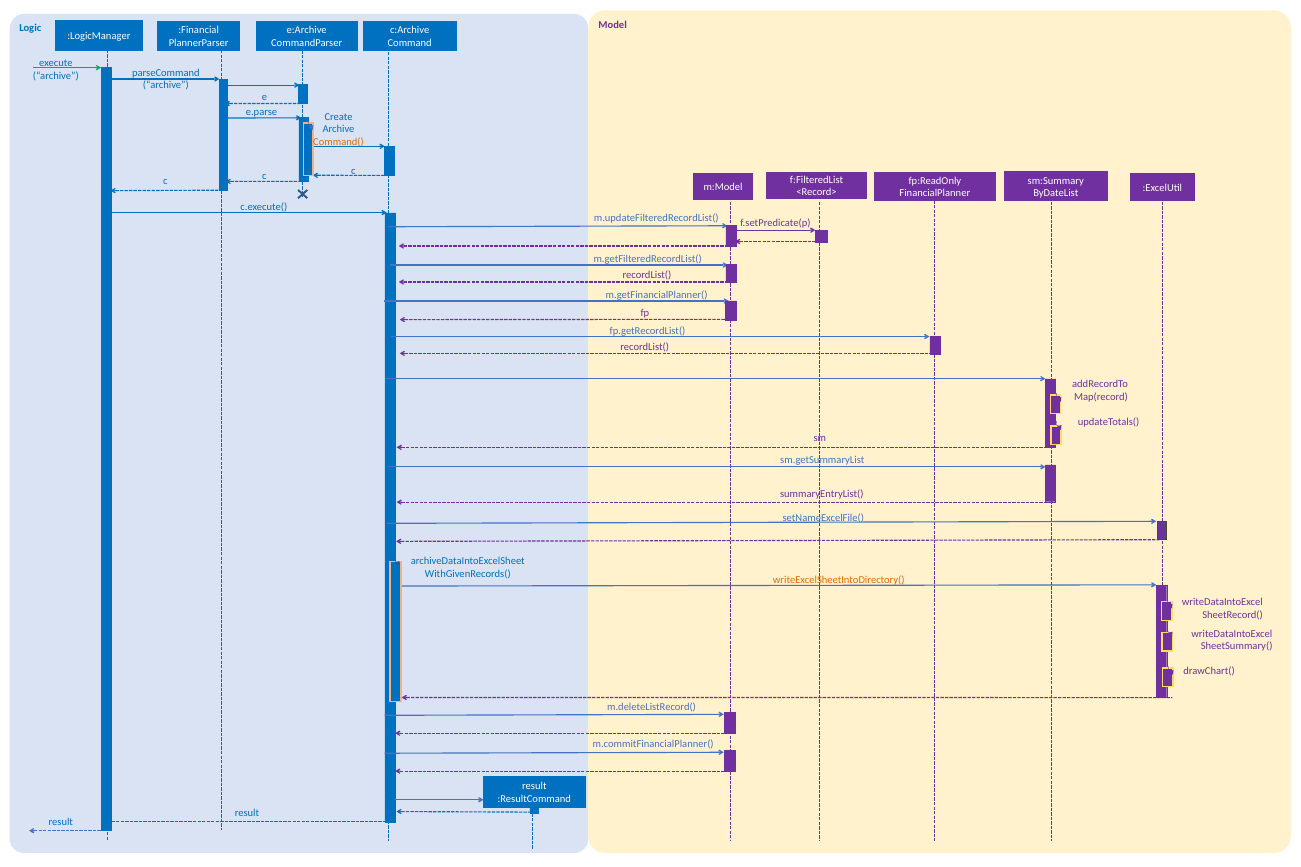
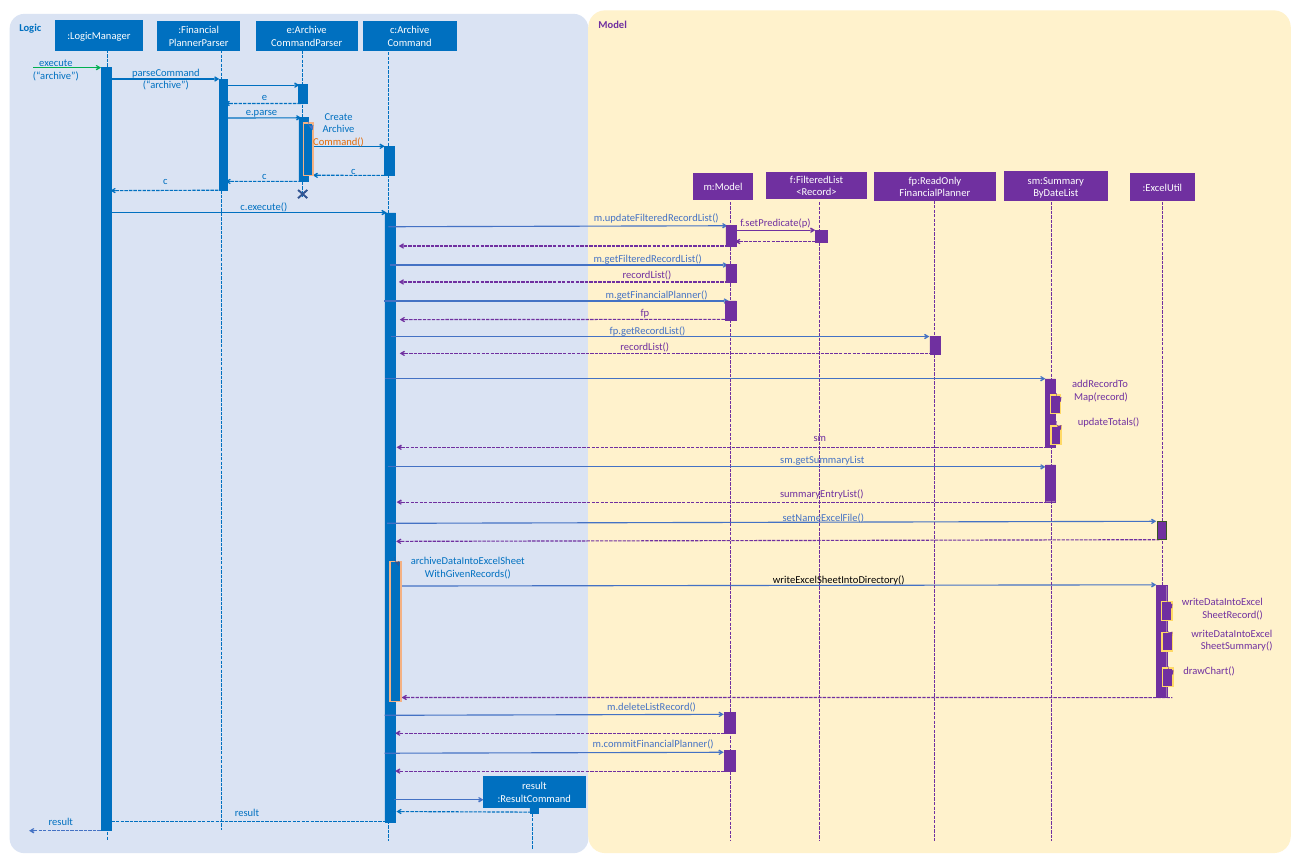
writeExcelSheetIntoDirectory( colour: orange -> black
